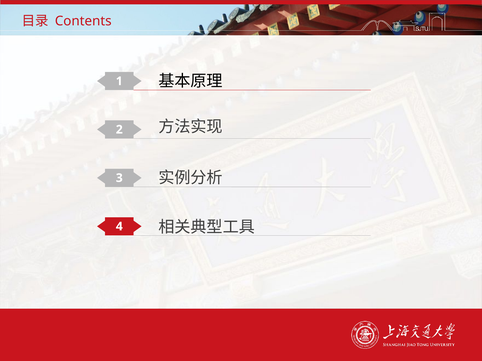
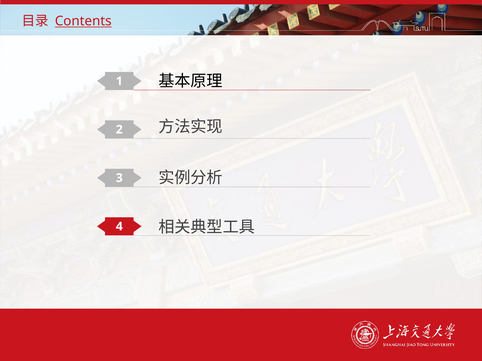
Contents underline: none -> present
